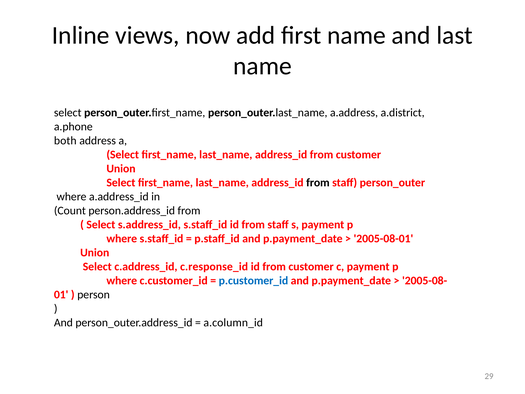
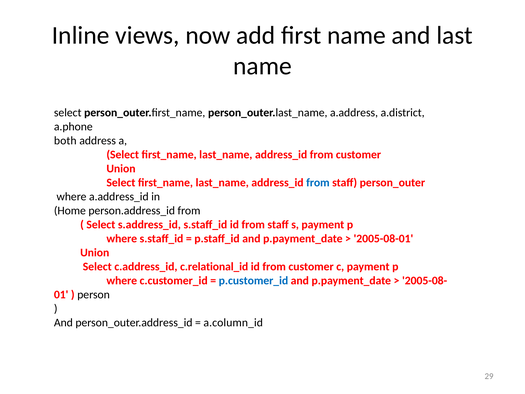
from at (318, 183) colour: black -> blue
Count: Count -> Home
c.response_id: c.response_id -> c.relational_id
